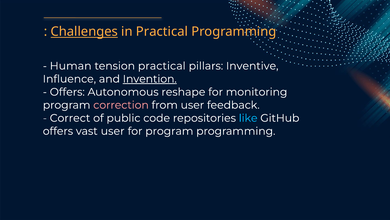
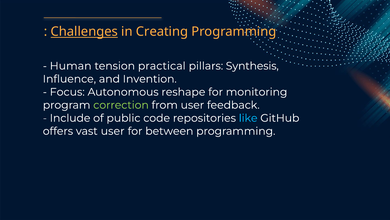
in Practical: Practical -> Creating
Inventive: Inventive -> Synthesis
Invention underline: present -> none
Offers at (67, 92): Offers -> Focus
correction colour: pink -> light green
Correct: Correct -> Include
for program: program -> between
